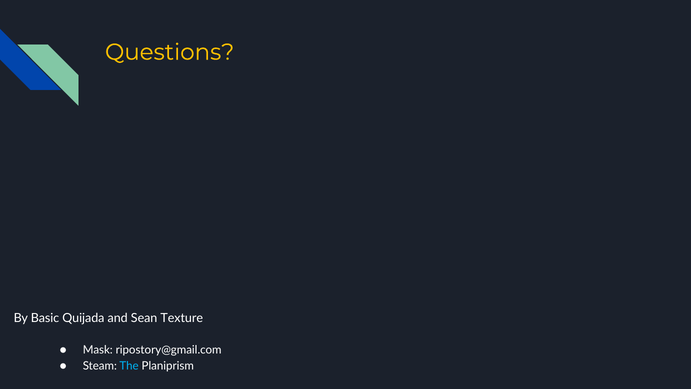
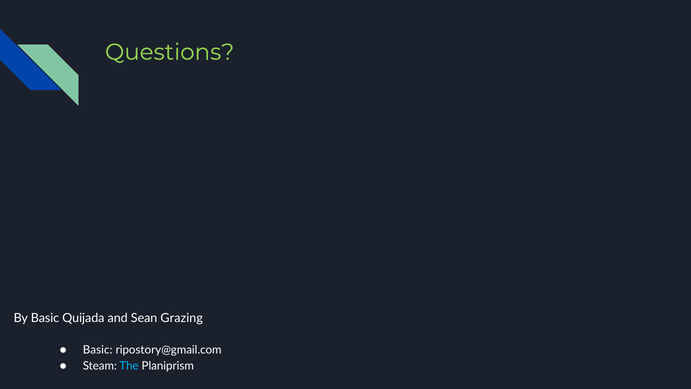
Questions colour: yellow -> light green
Texture: Texture -> Grazing
Mask at (98, 350): Mask -> Basic
